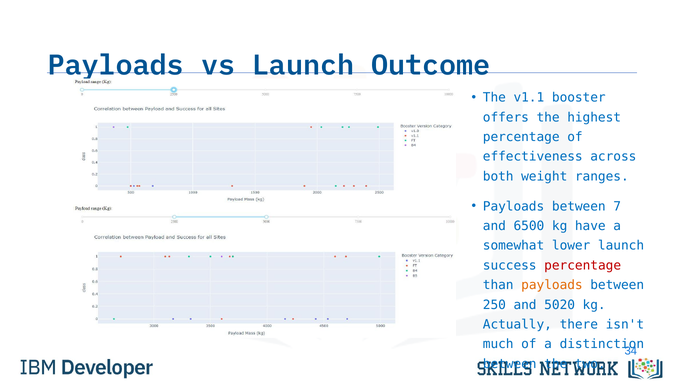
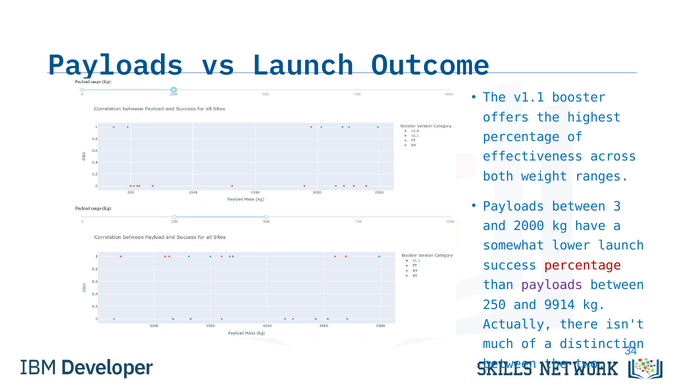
7: 7 -> 3
6500: 6500 -> 2000
payloads at (552, 285) colour: orange -> purple
5020: 5020 -> 9914
